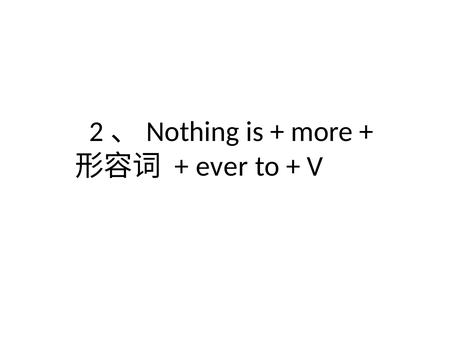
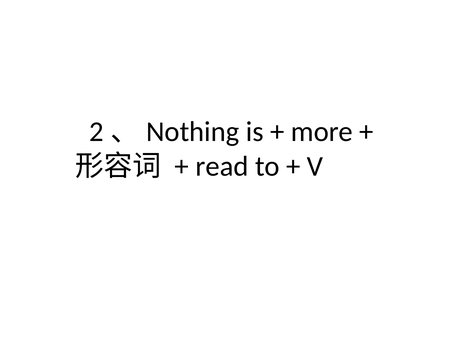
ever: ever -> read
